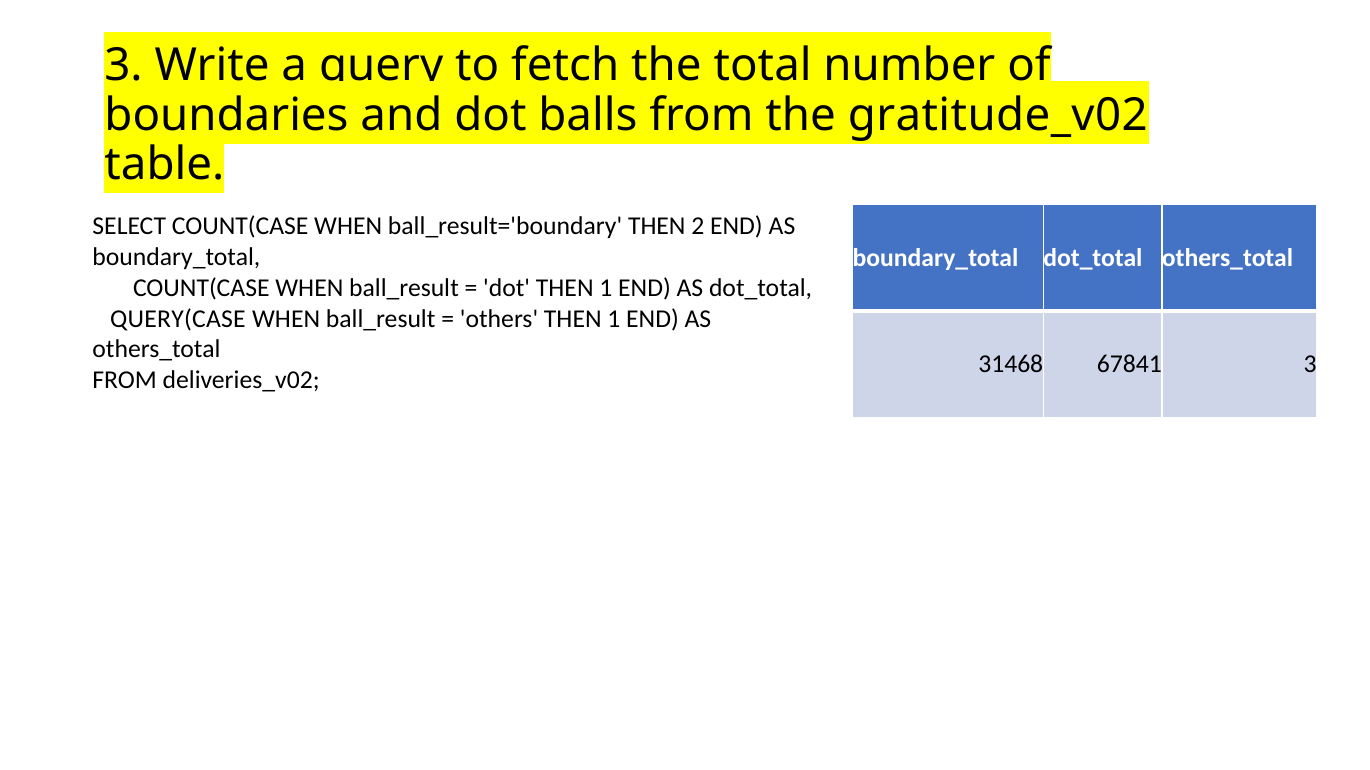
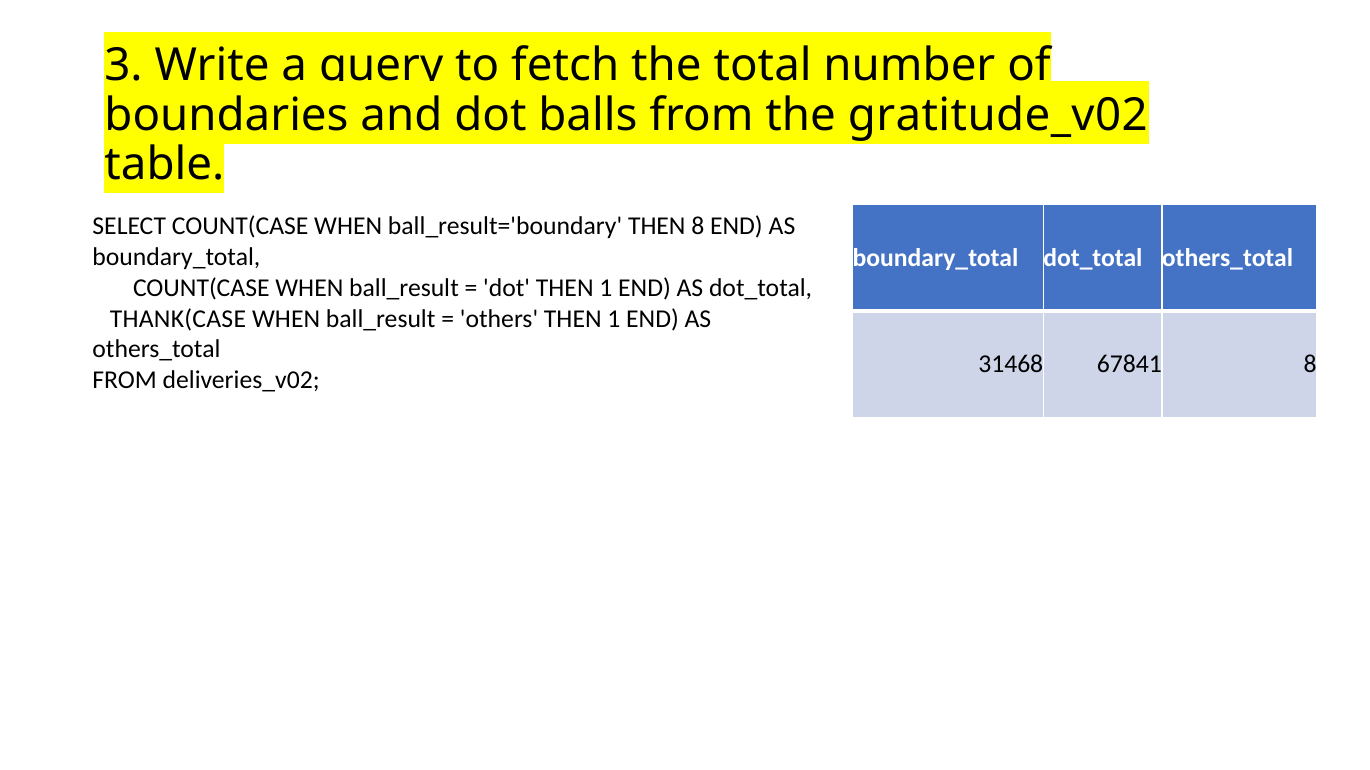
THEN 2: 2 -> 8
QUERY(CASE: QUERY(CASE -> THANK(CASE
67841 3: 3 -> 8
